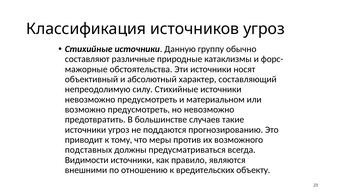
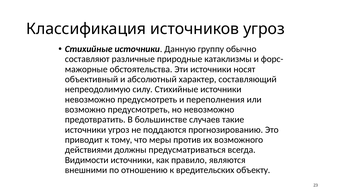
материальном: материальном -> переполнения
подставных: подставных -> действиями
